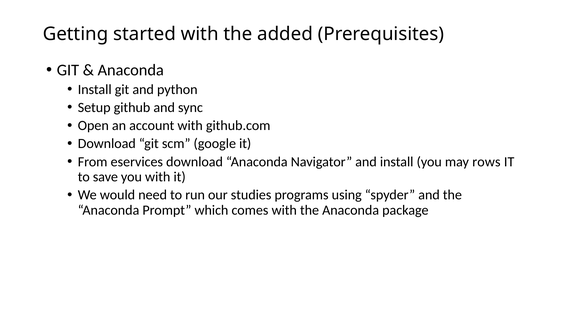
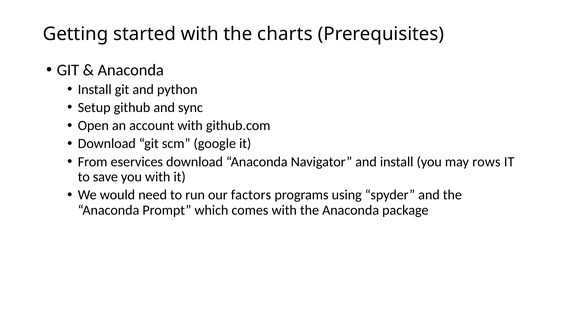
added: added -> charts
studies: studies -> factors
